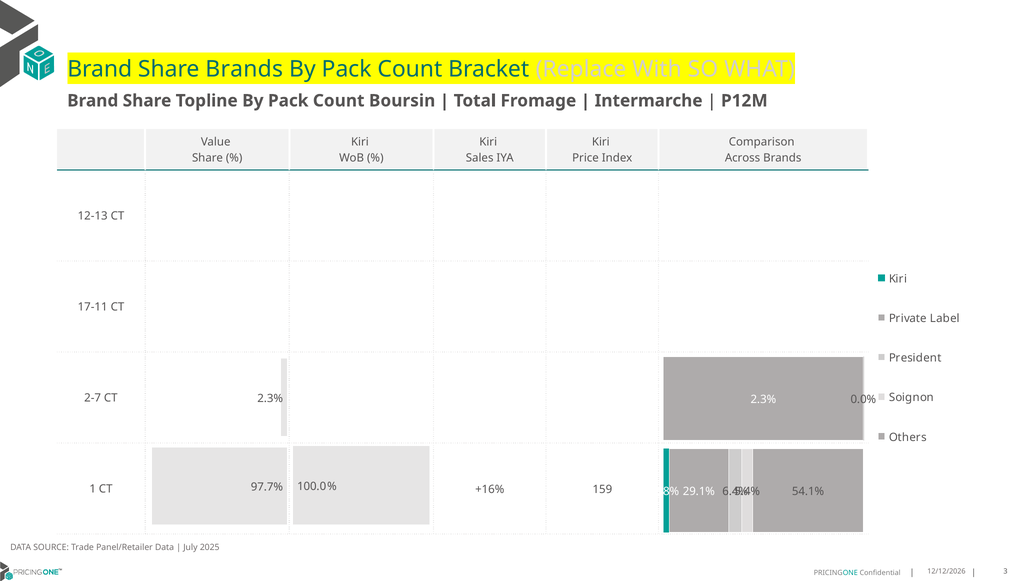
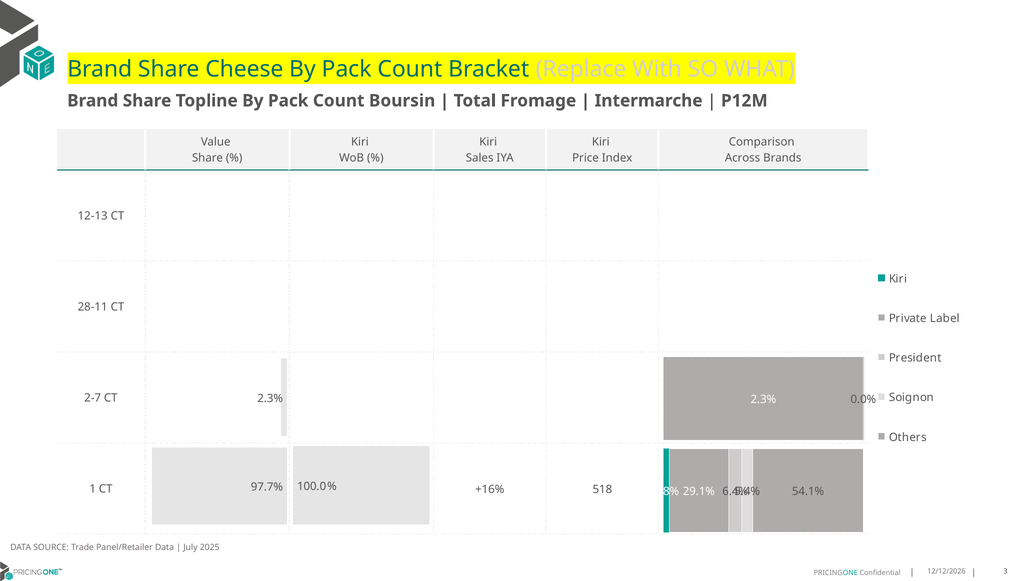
Share Brands: Brands -> Cheese
17-11: 17-11 -> 28-11
159: 159 -> 518
